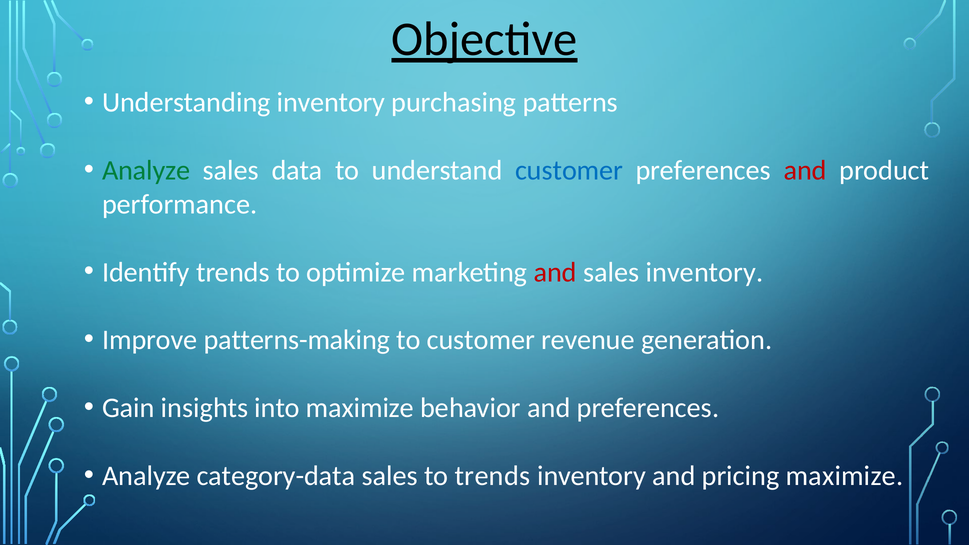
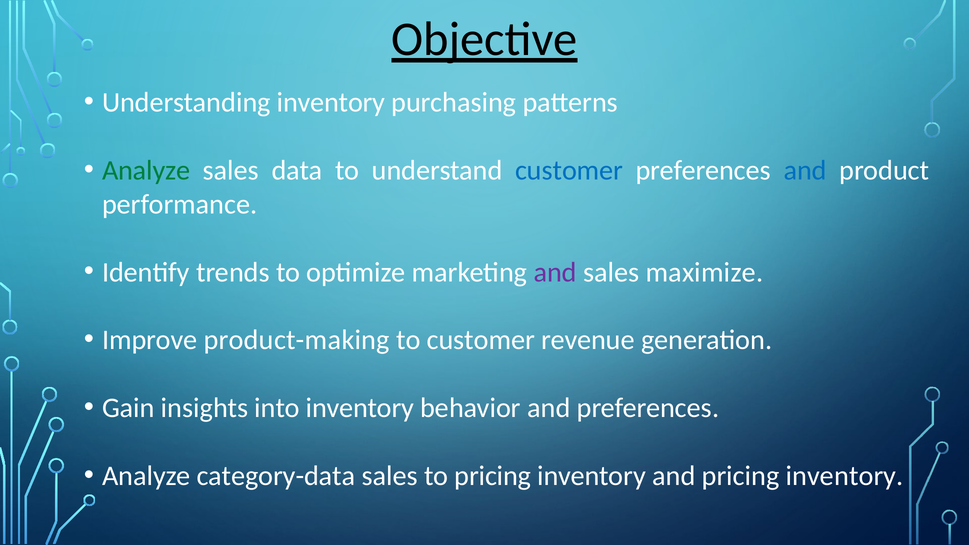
and at (805, 170) colour: red -> blue
and at (555, 272) colour: red -> purple
sales inventory: inventory -> maximize
patterns-making: patterns-making -> product-making
into maximize: maximize -> inventory
to trends: trends -> pricing
and pricing maximize: maximize -> inventory
